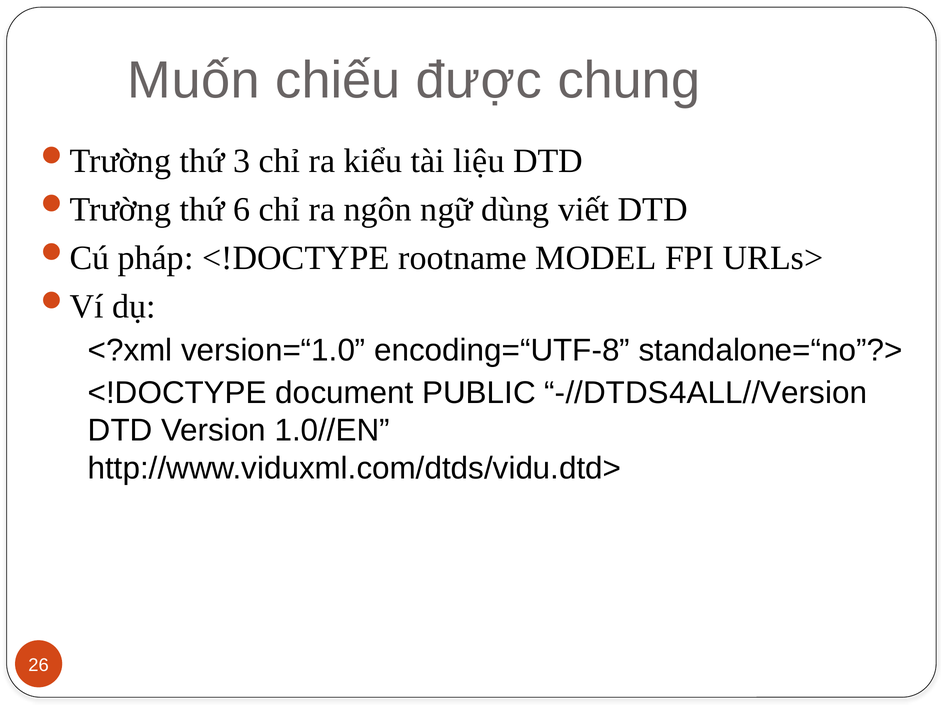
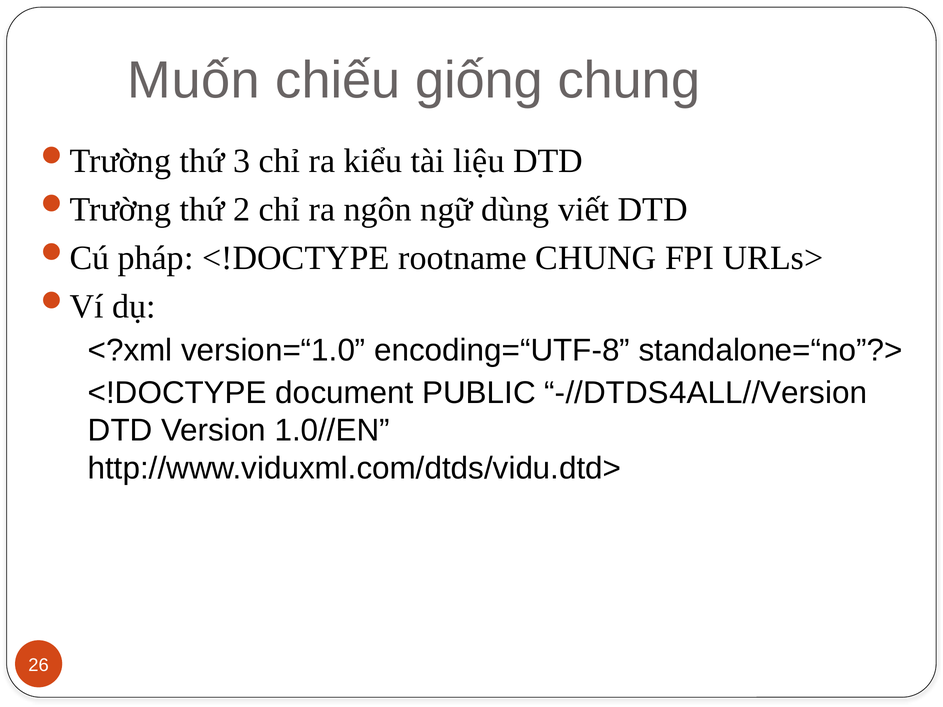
được: được -> giống
6: 6 -> 2
rootname MODEL: MODEL -> CHUNG
